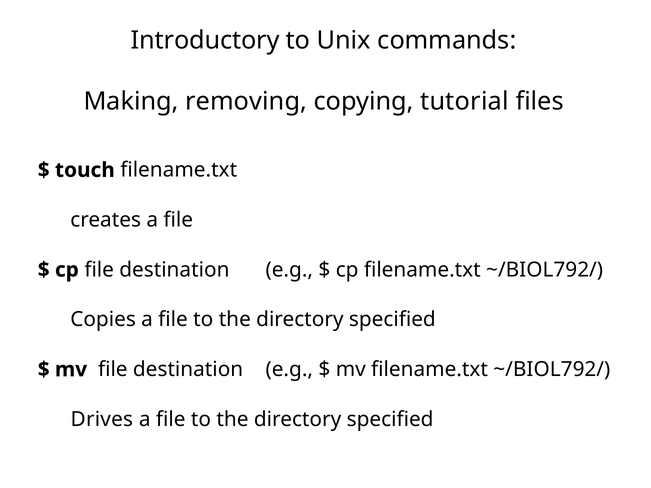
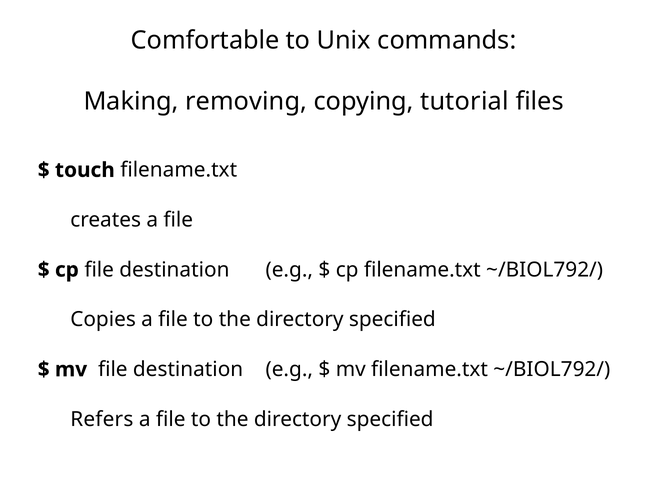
Introductory: Introductory -> Comfortable
Drives: Drives -> Refers
